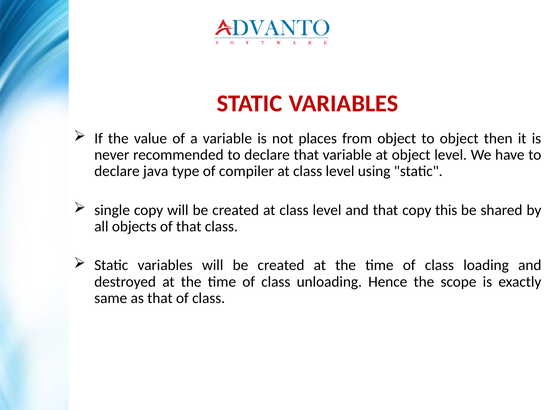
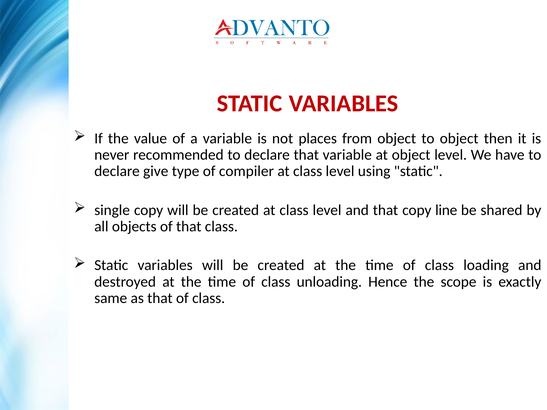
java: java -> give
this: this -> line
